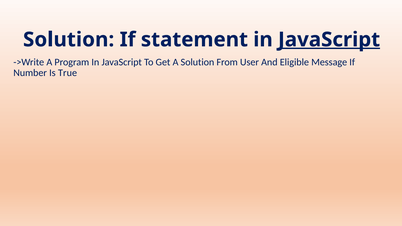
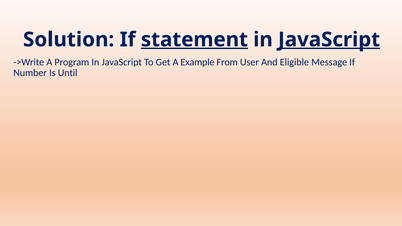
statement underline: none -> present
A Solution: Solution -> Example
True: True -> Until
